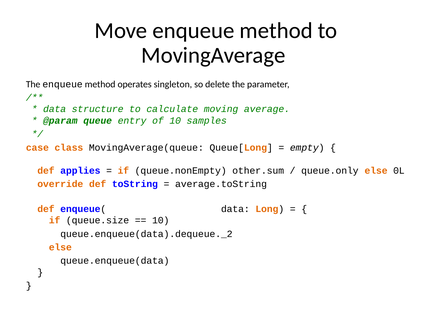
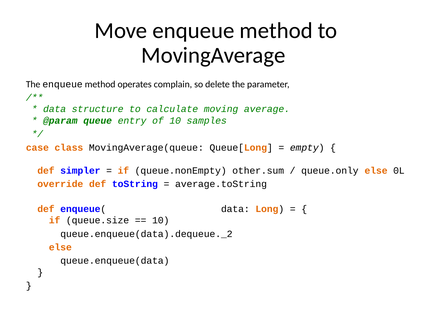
singleton: singleton -> complain
applies: applies -> simpler
